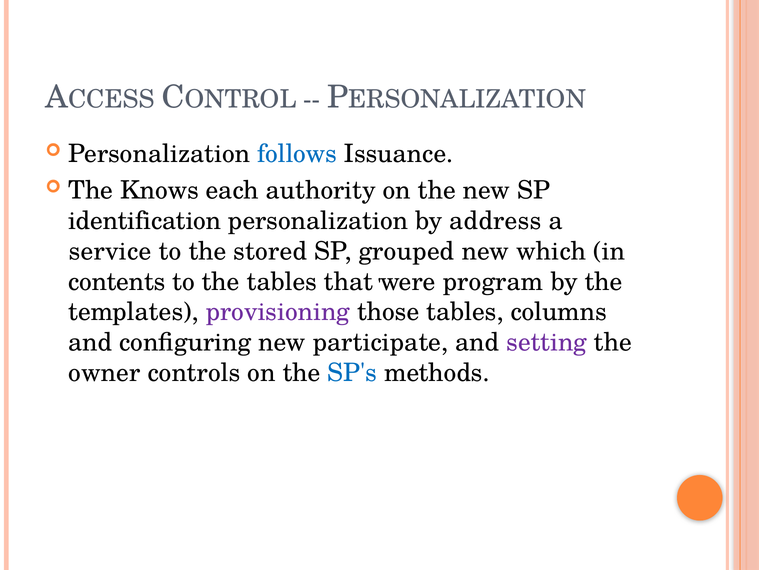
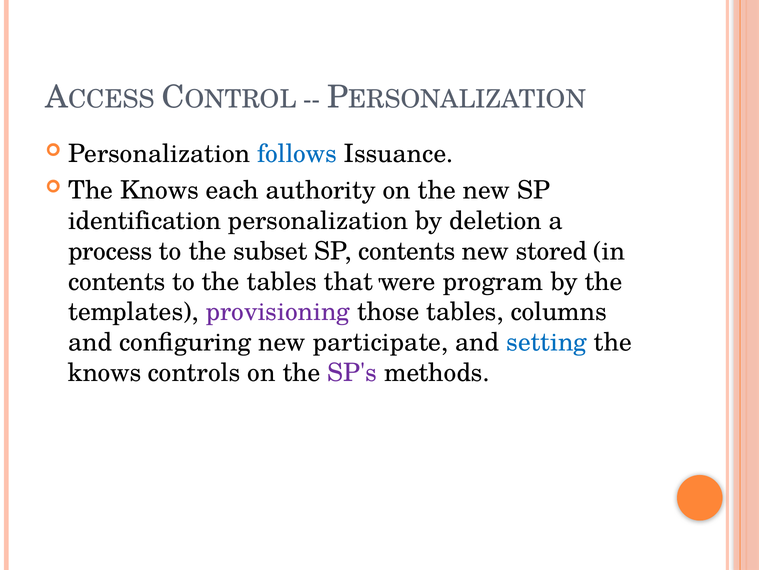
address: address -> deletion
service: service -> process
stored: stored -> subset
SP grouped: grouped -> contents
which: which -> stored
setting colour: purple -> blue
owner at (104, 372): owner -> knows
SP's colour: blue -> purple
